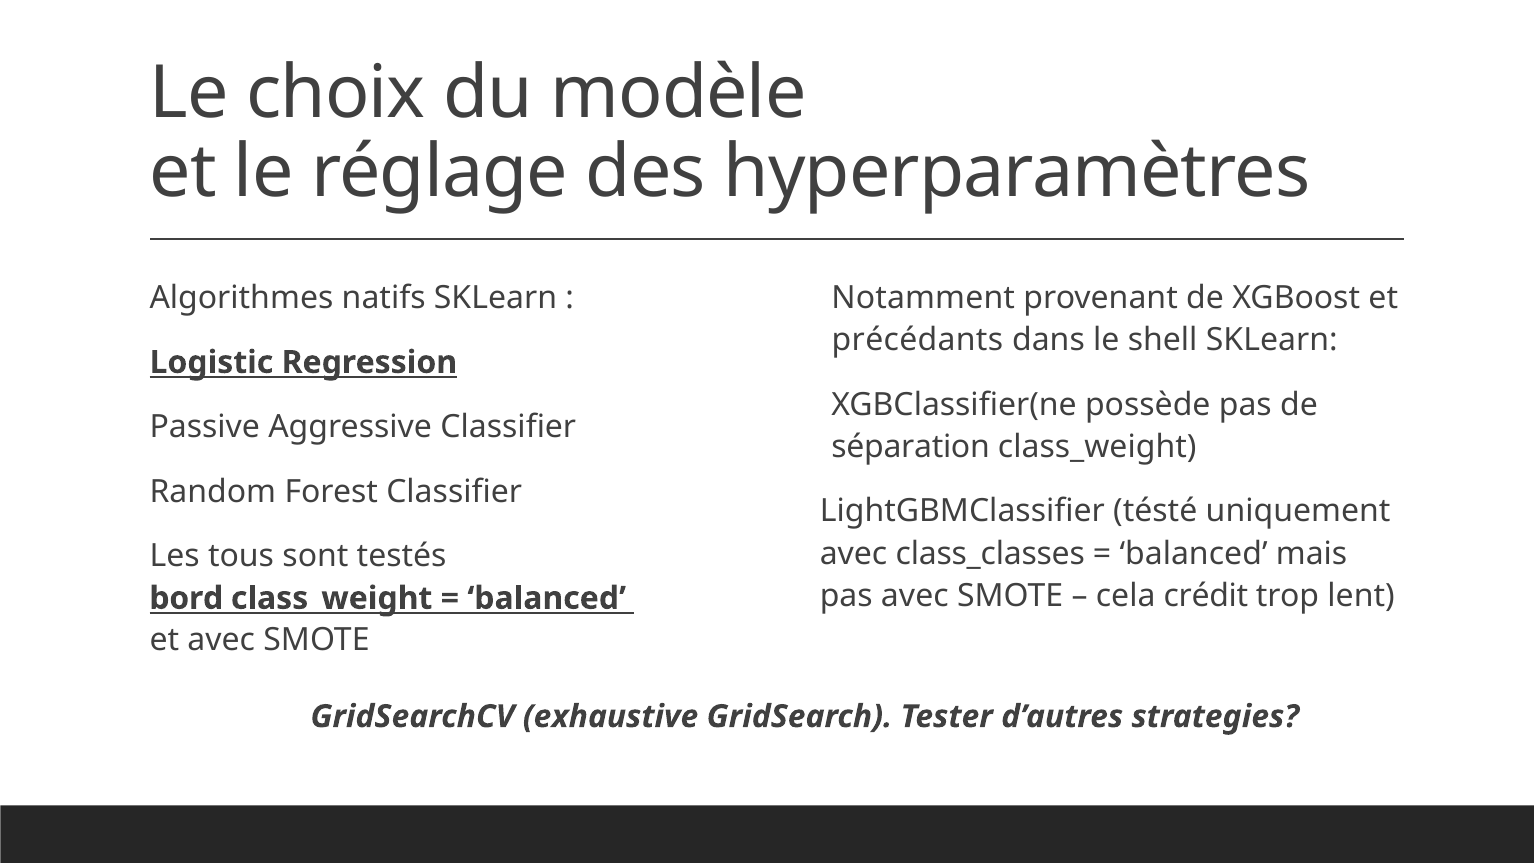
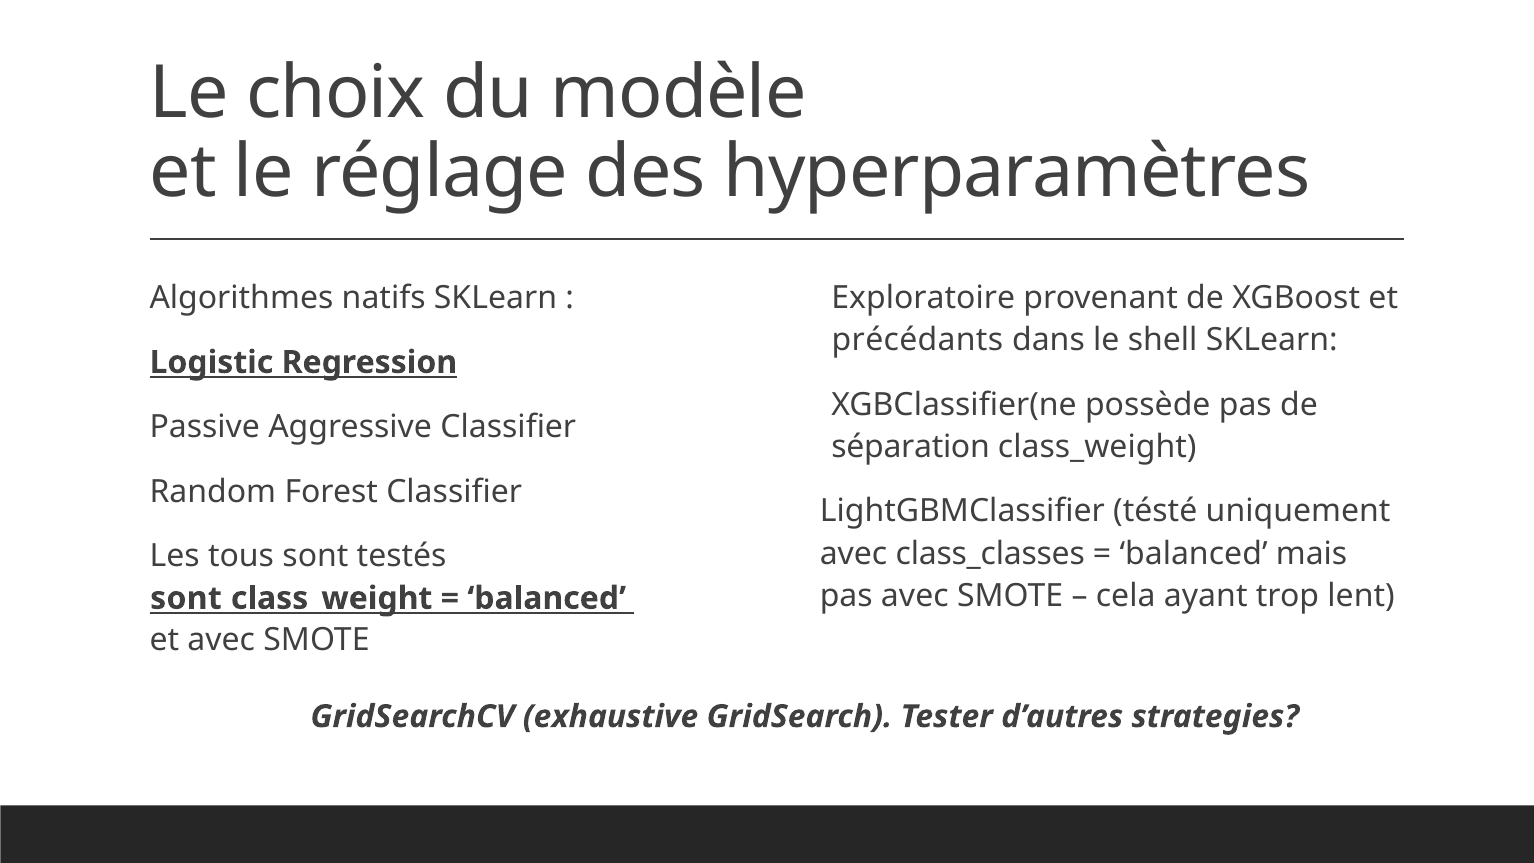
Notamment: Notamment -> Exploratoire
crédit: crédit -> ayant
bord at (186, 598): bord -> sont
